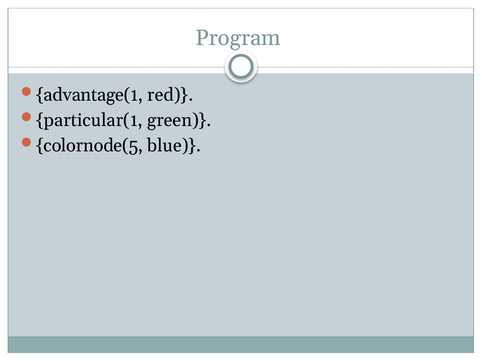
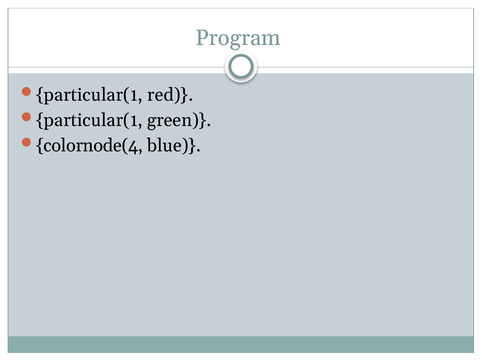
advantage(1 at (90, 95): advantage(1 -> particular(1
colornode(5: colornode(5 -> colornode(4
